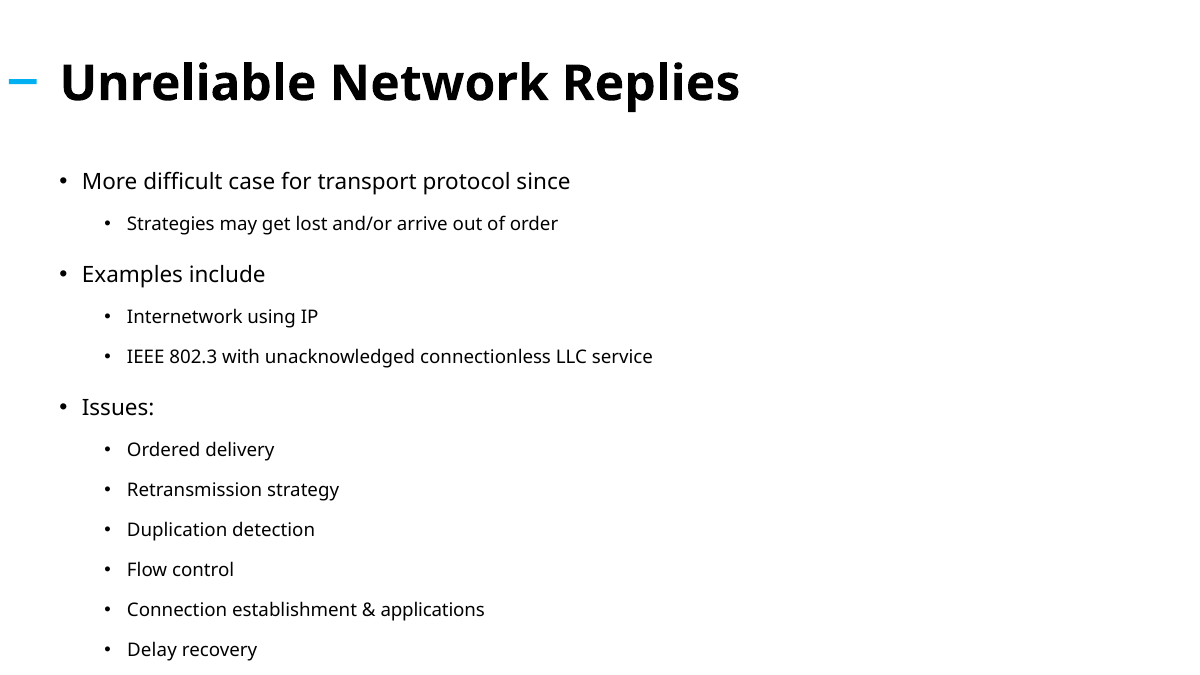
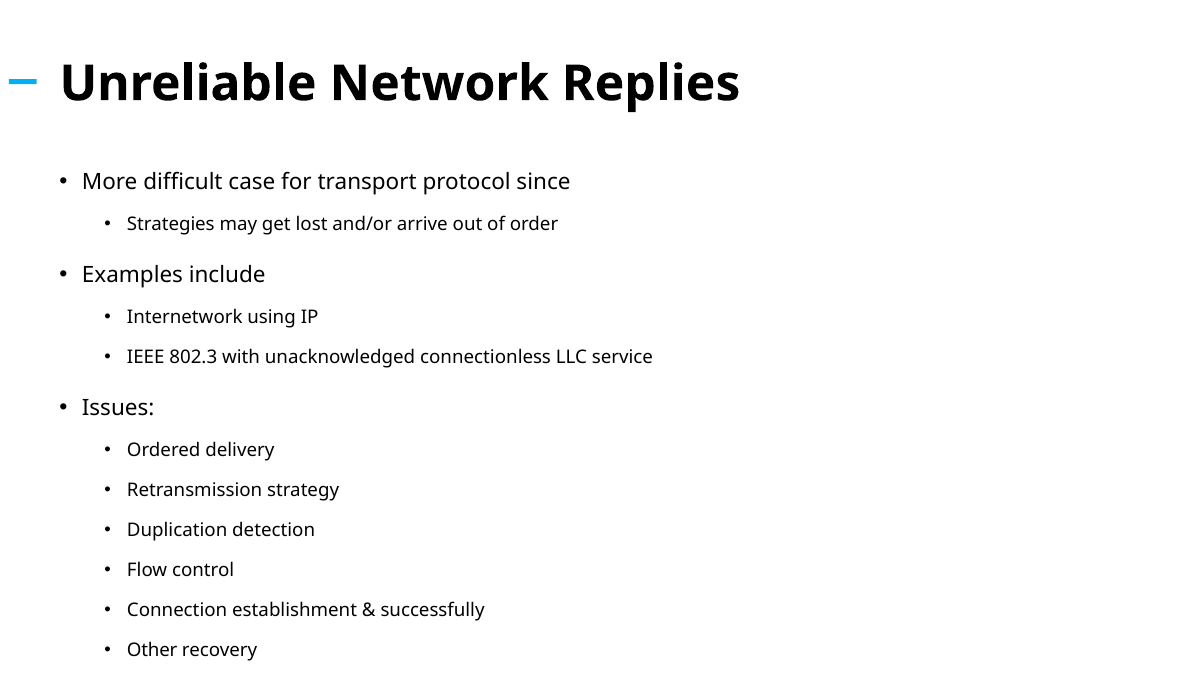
applications: applications -> successfully
Delay: Delay -> Other
